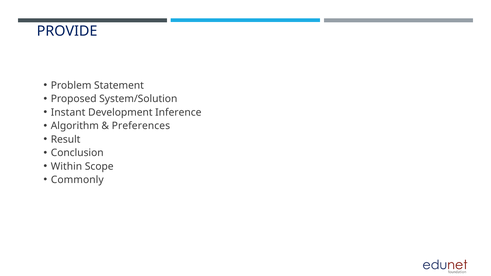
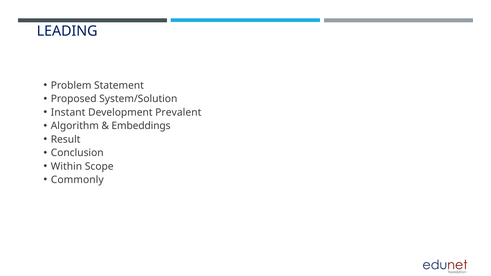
PROVIDE: PROVIDE -> LEADING
Inference: Inference -> Prevalent
Preferences: Preferences -> Embeddings
